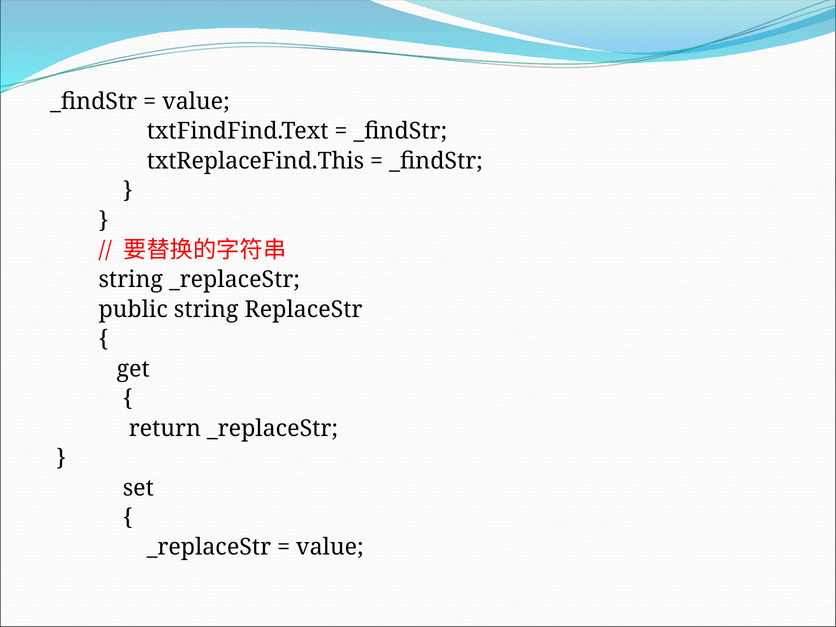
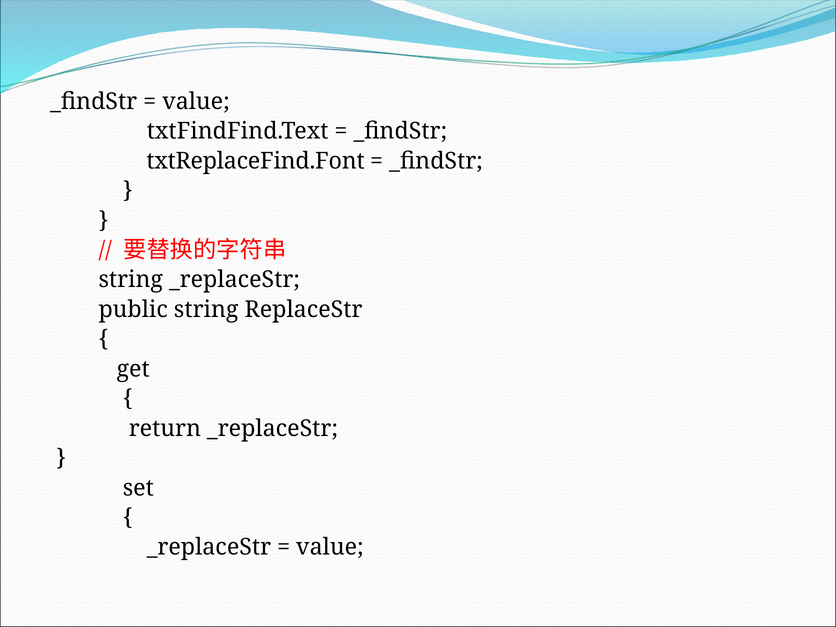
txtReplaceFind.This: txtReplaceFind.This -> txtReplaceFind.Font
